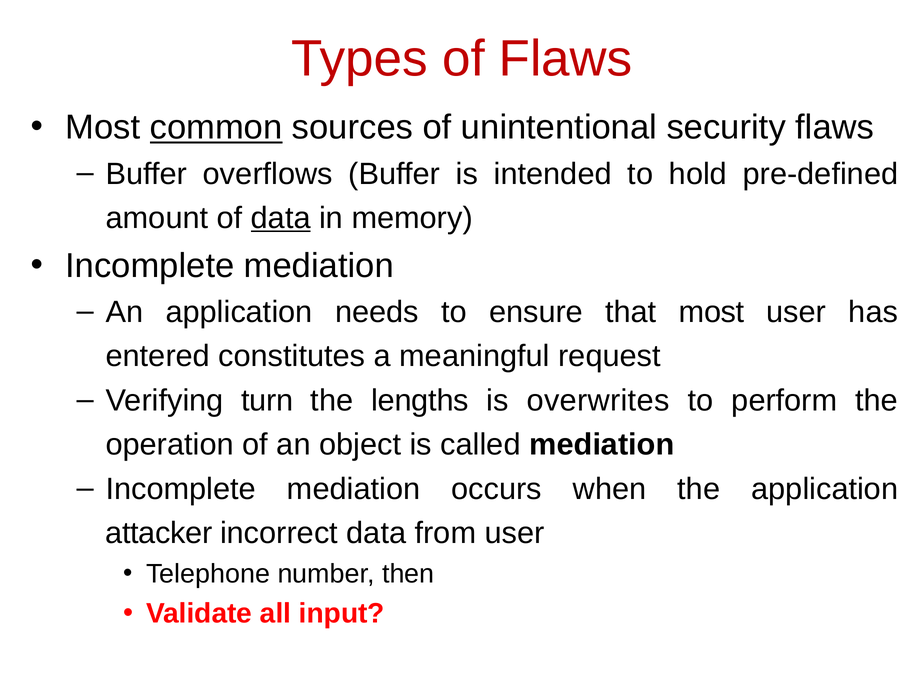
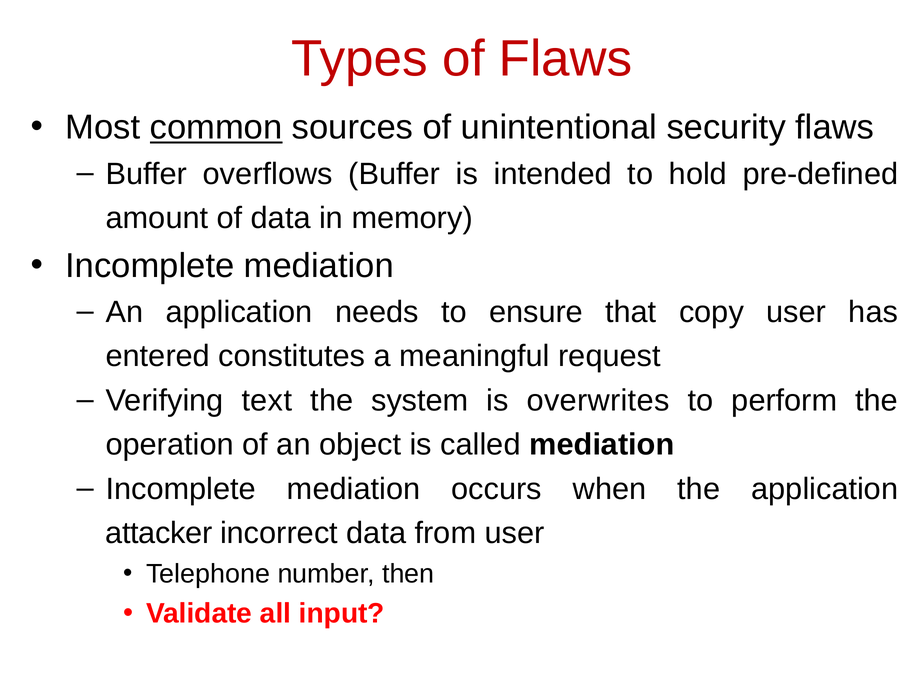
data at (281, 218) underline: present -> none
that most: most -> copy
turn: turn -> text
lengths: lengths -> system
